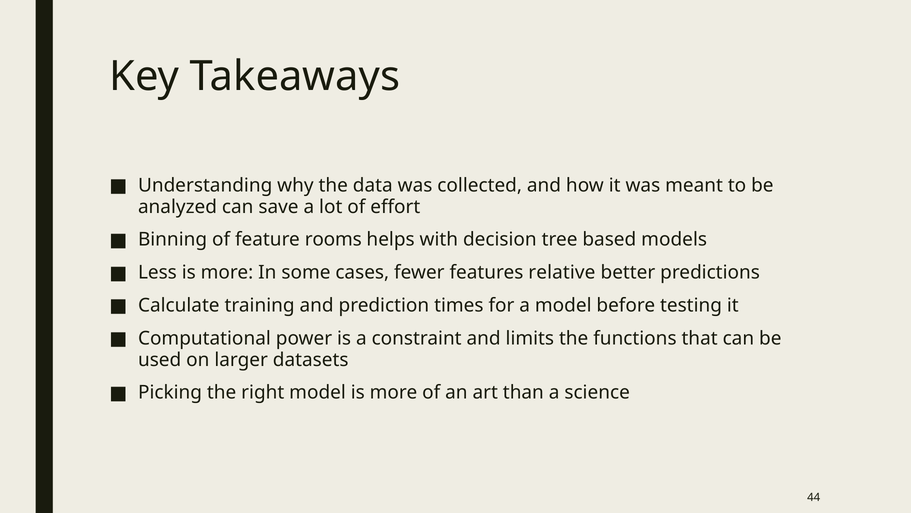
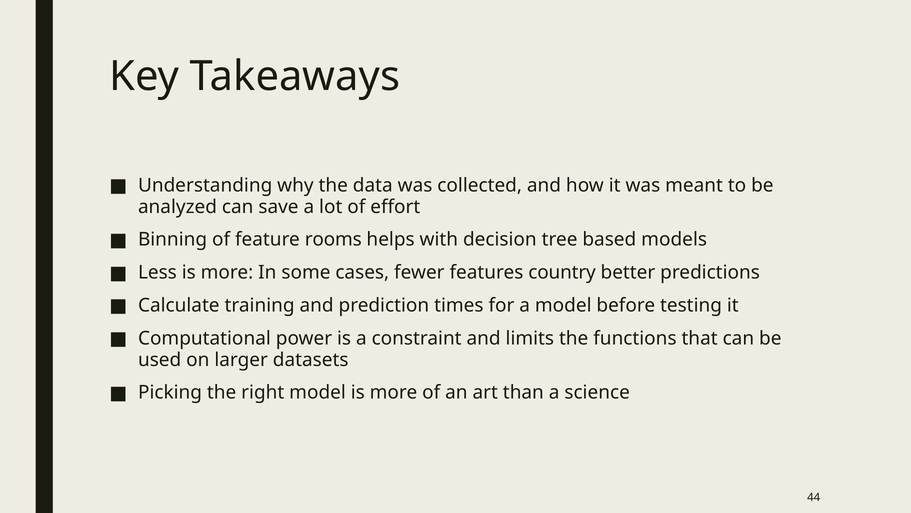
relative: relative -> country
